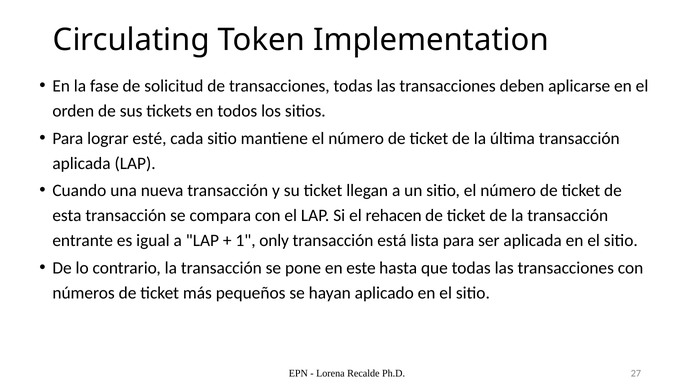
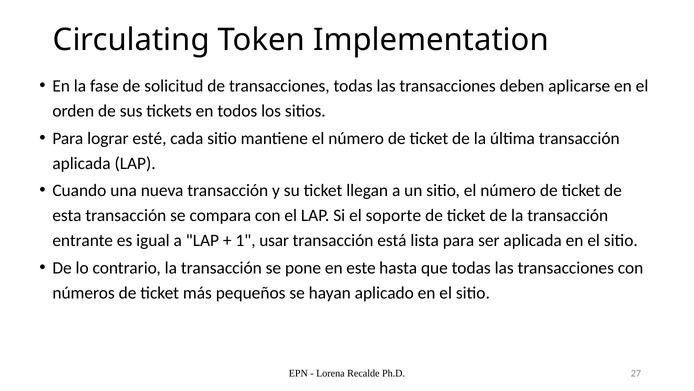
rehacen: rehacen -> soporte
only: only -> usar
